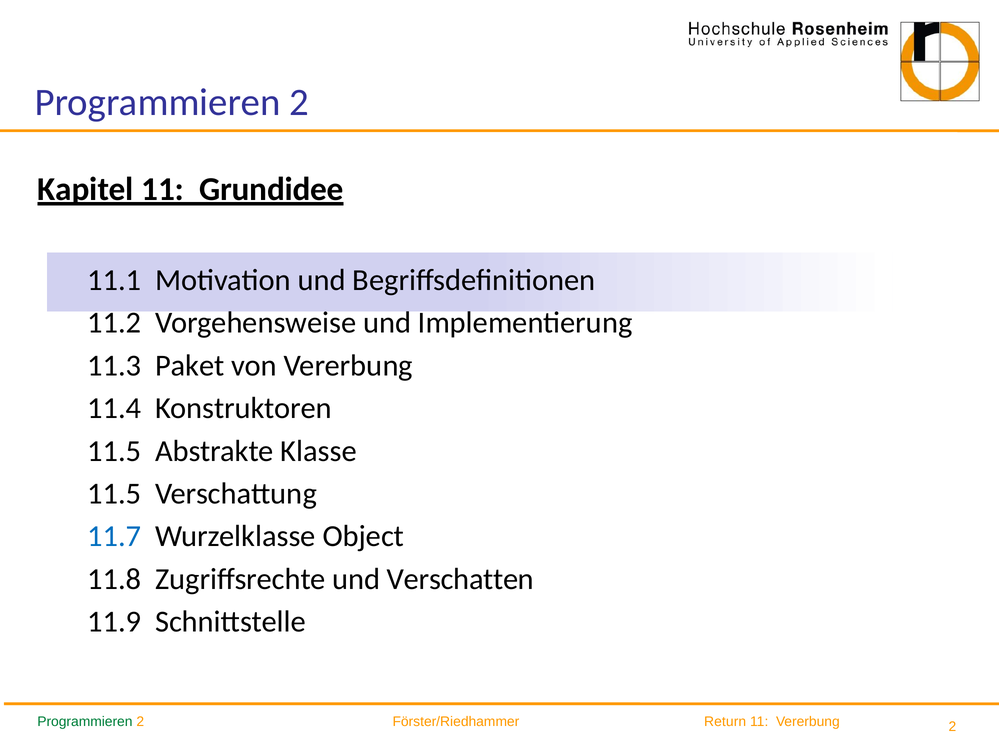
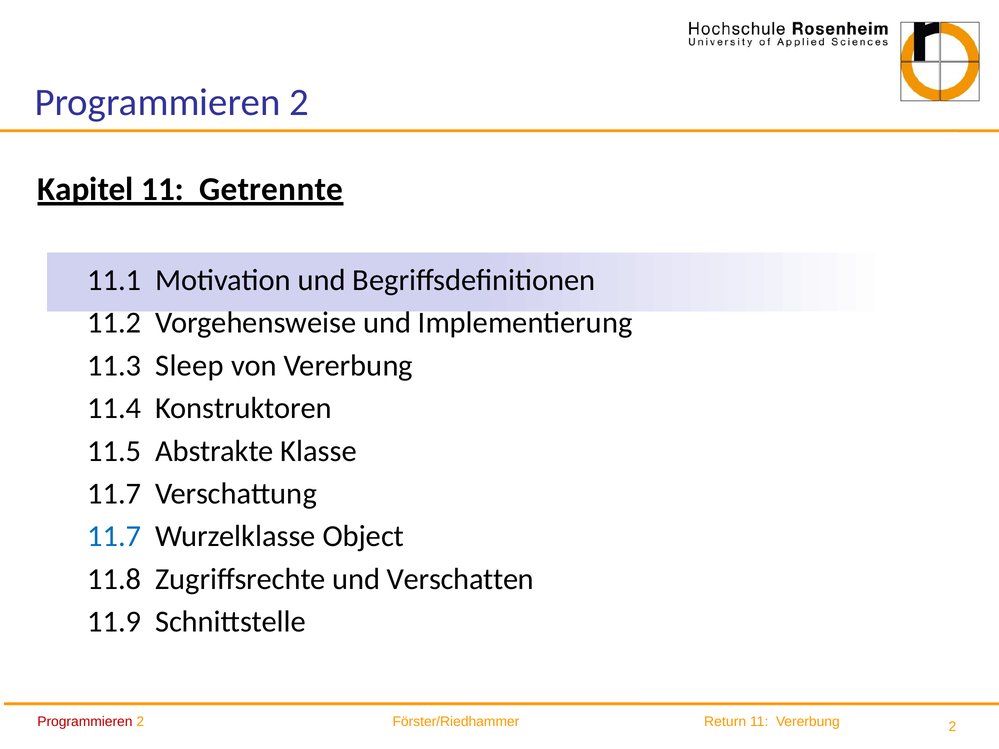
Grundidee: Grundidee -> Getrennte
Paket: Paket -> Sleep
11.5 at (114, 494): 11.5 -> 11.7
Programmieren at (85, 722) colour: green -> red
